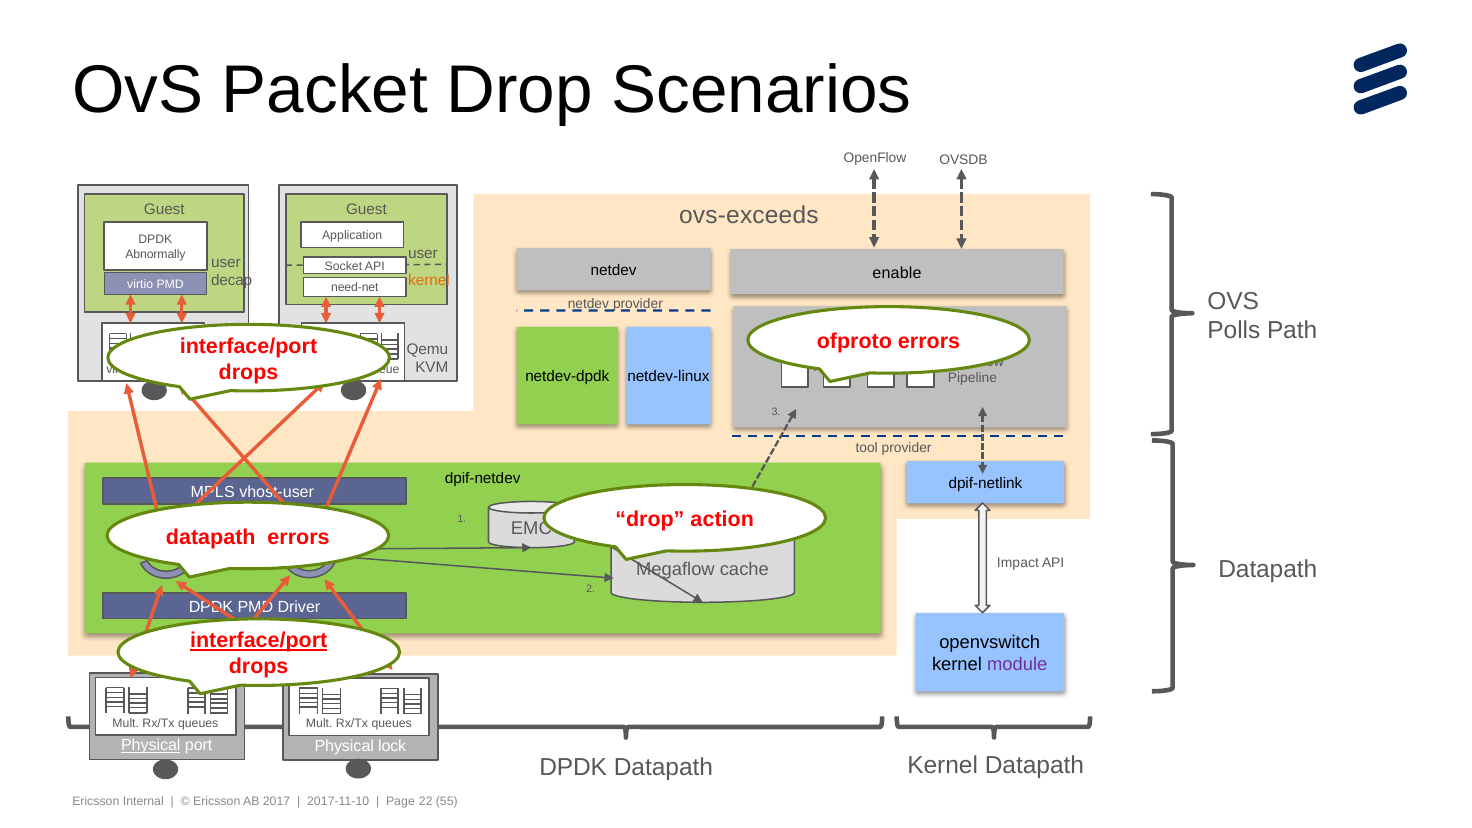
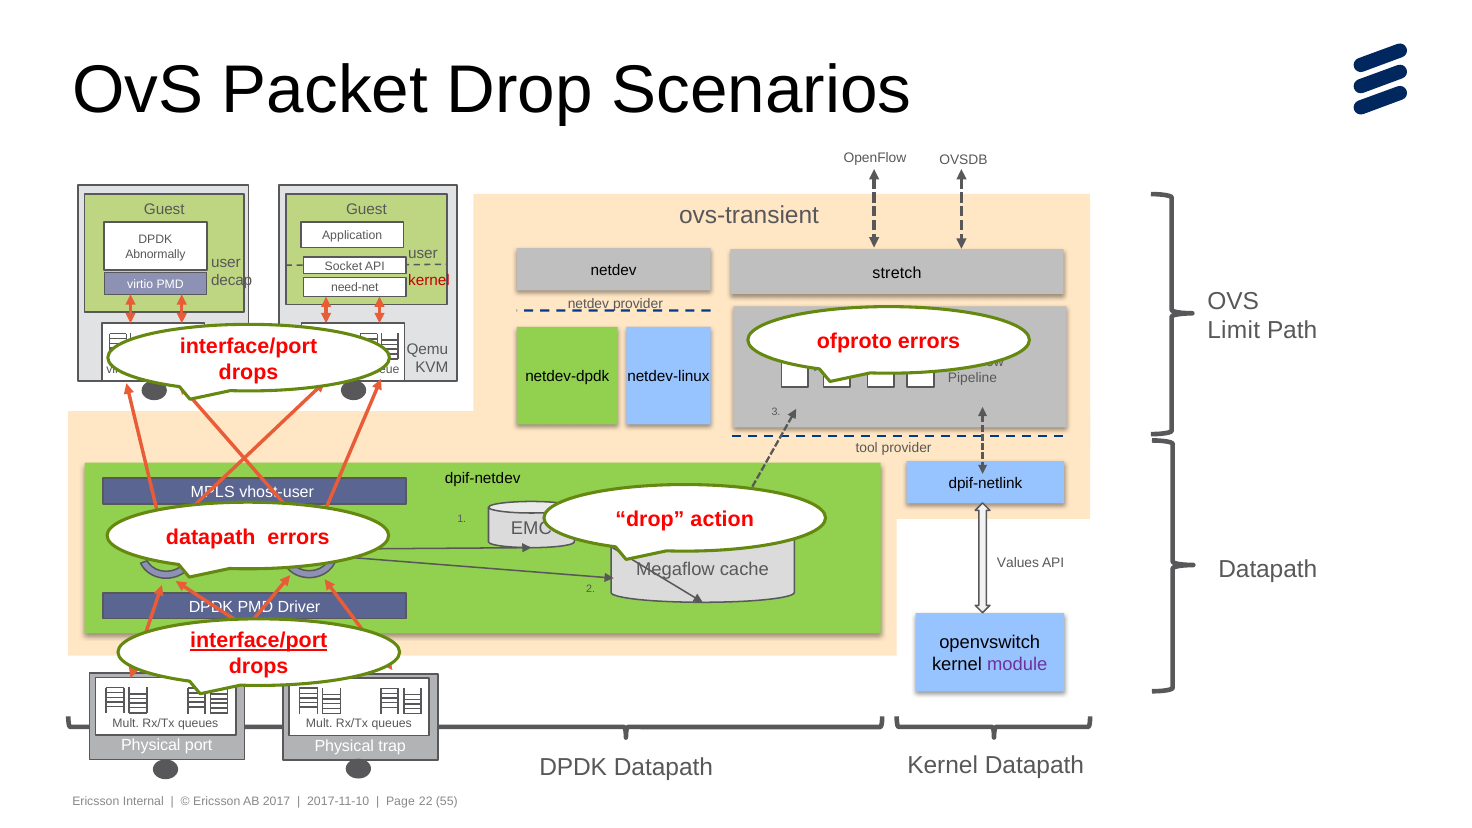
ovs-exceeds: ovs-exceeds -> ovs-transient
enable: enable -> stretch
kernel at (429, 280) colour: orange -> red
Polls: Polls -> Limit
Impact: Impact -> Values
Physical at (151, 745) underline: present -> none
lock: lock -> trap
